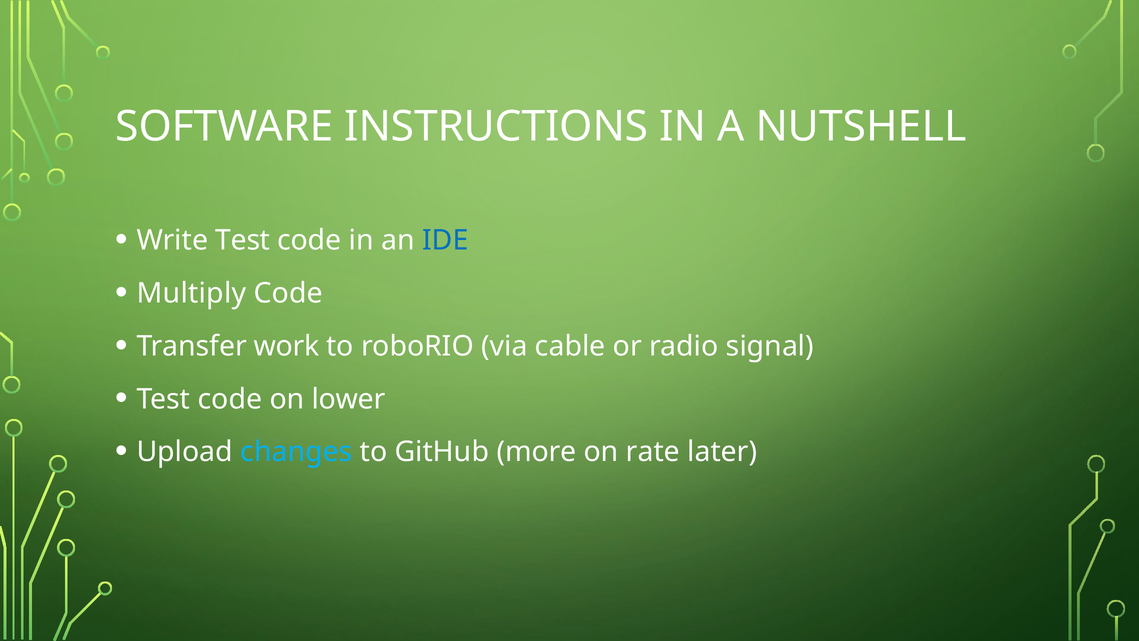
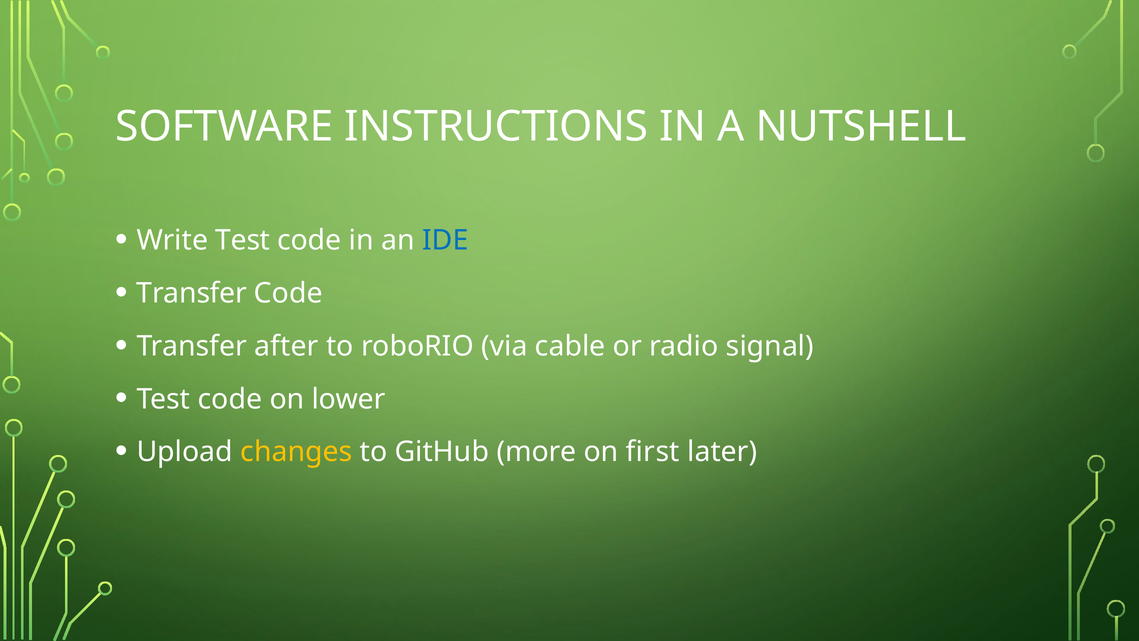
Multiply at (191, 293): Multiply -> Transfer
work: work -> after
changes colour: light blue -> yellow
rate: rate -> first
